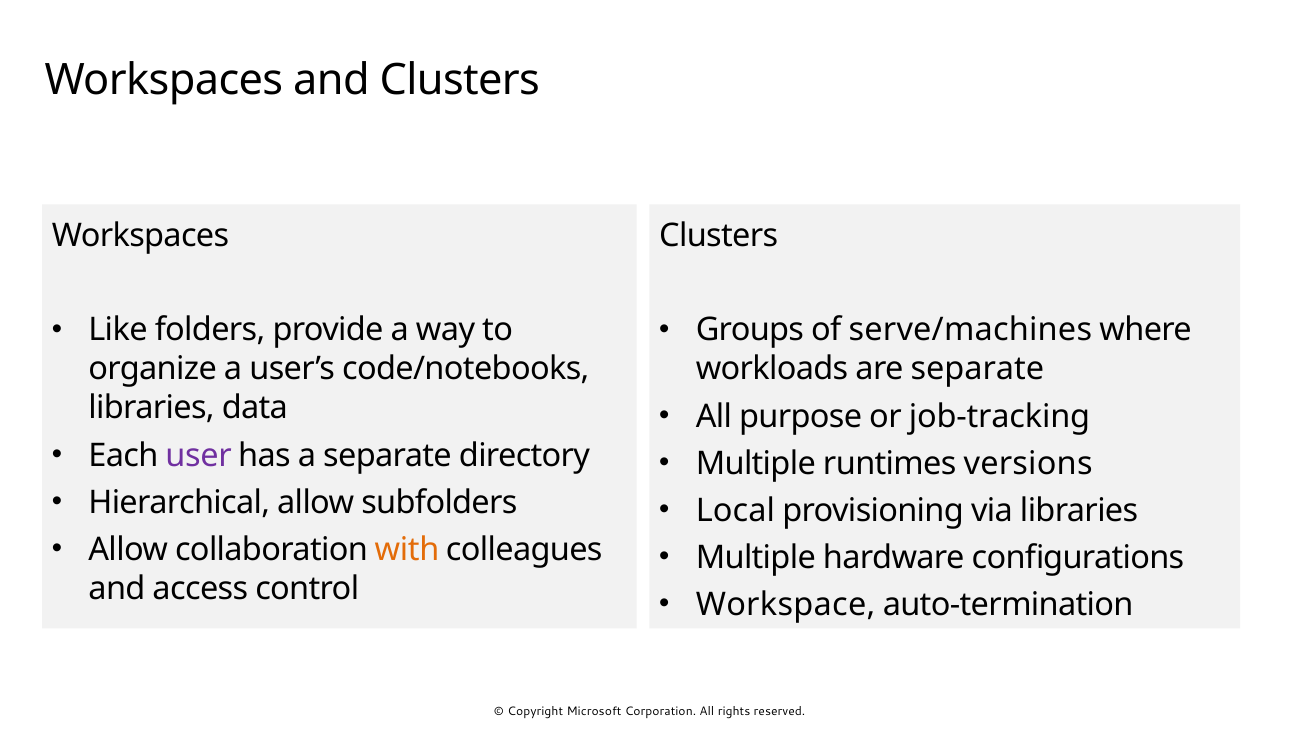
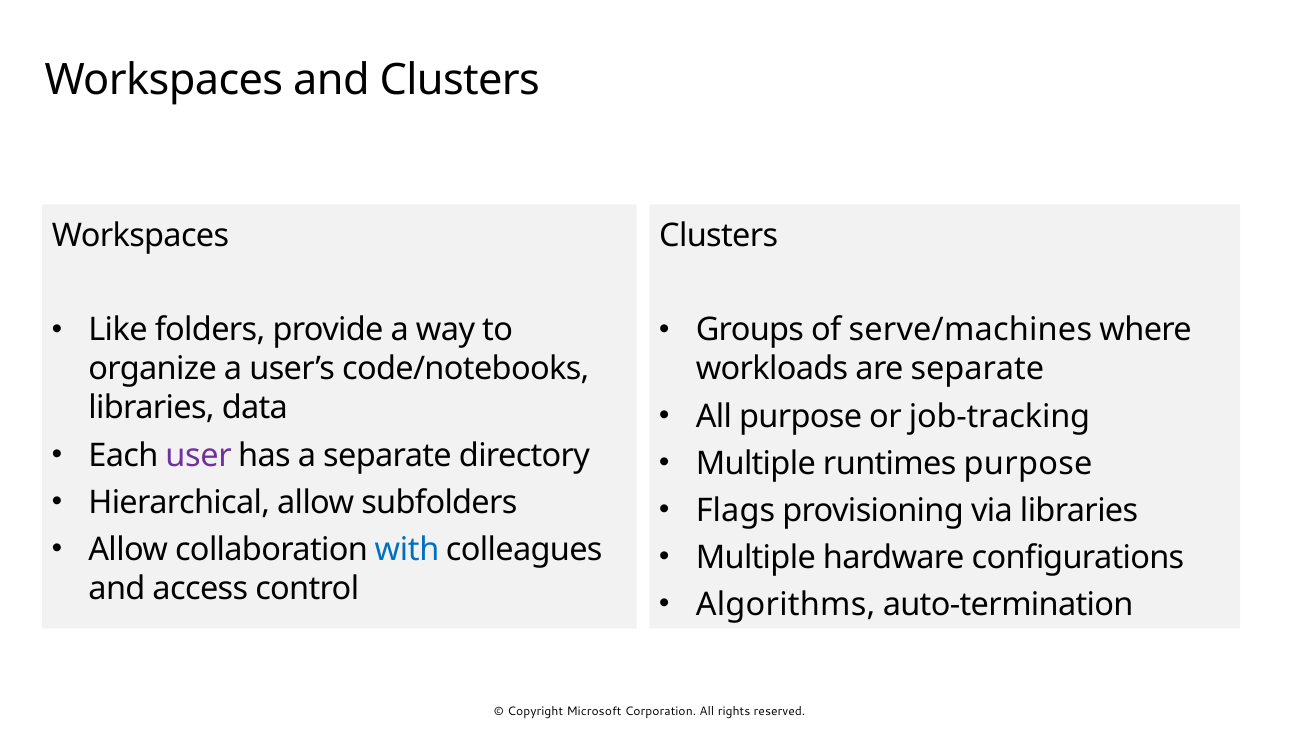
runtimes versions: versions -> purpose
Local: Local -> Flags
with colour: orange -> blue
Workspace: Workspace -> Algorithms
